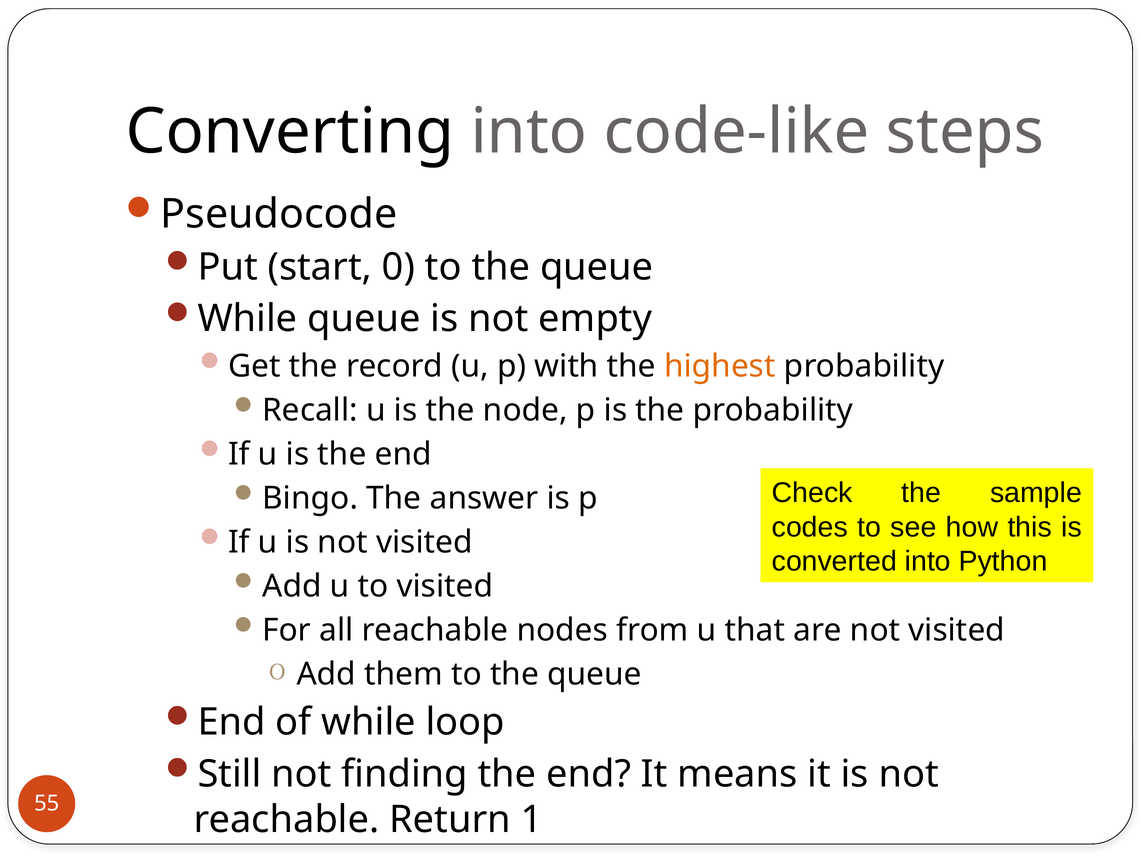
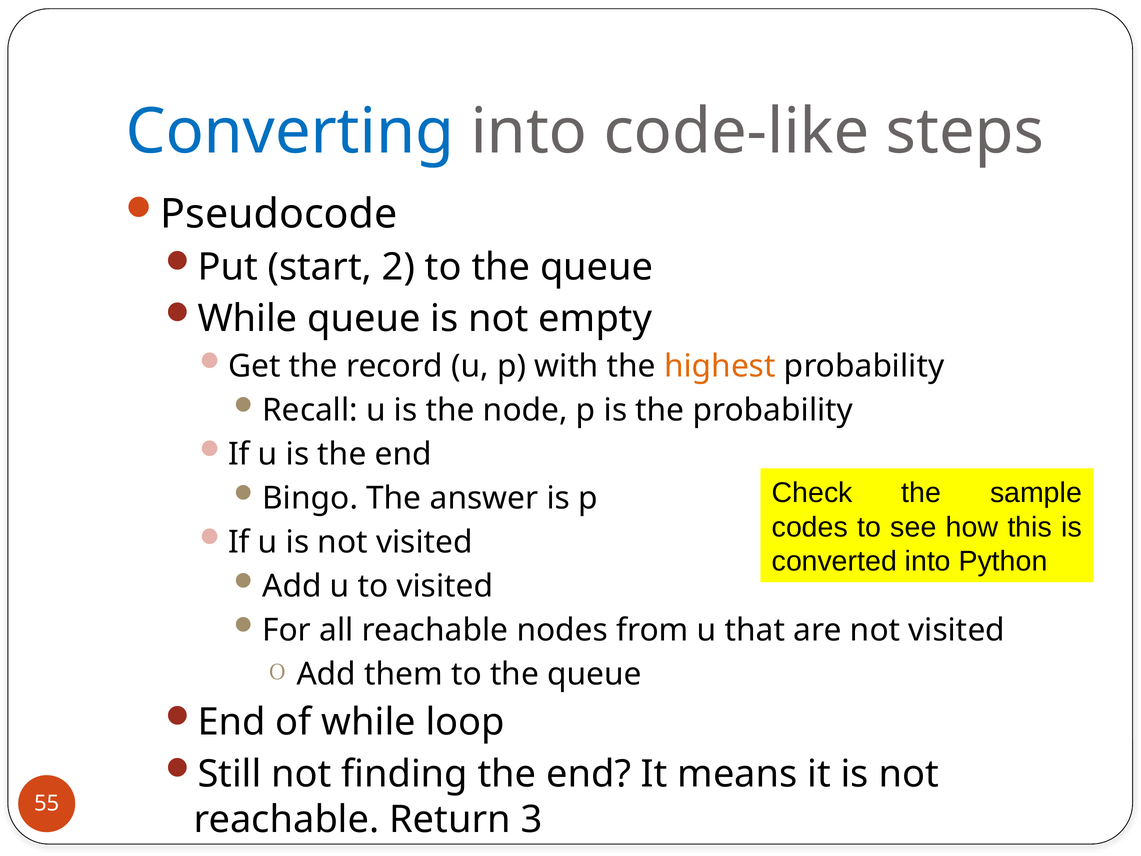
Converting colour: black -> blue
0: 0 -> 2
1: 1 -> 3
